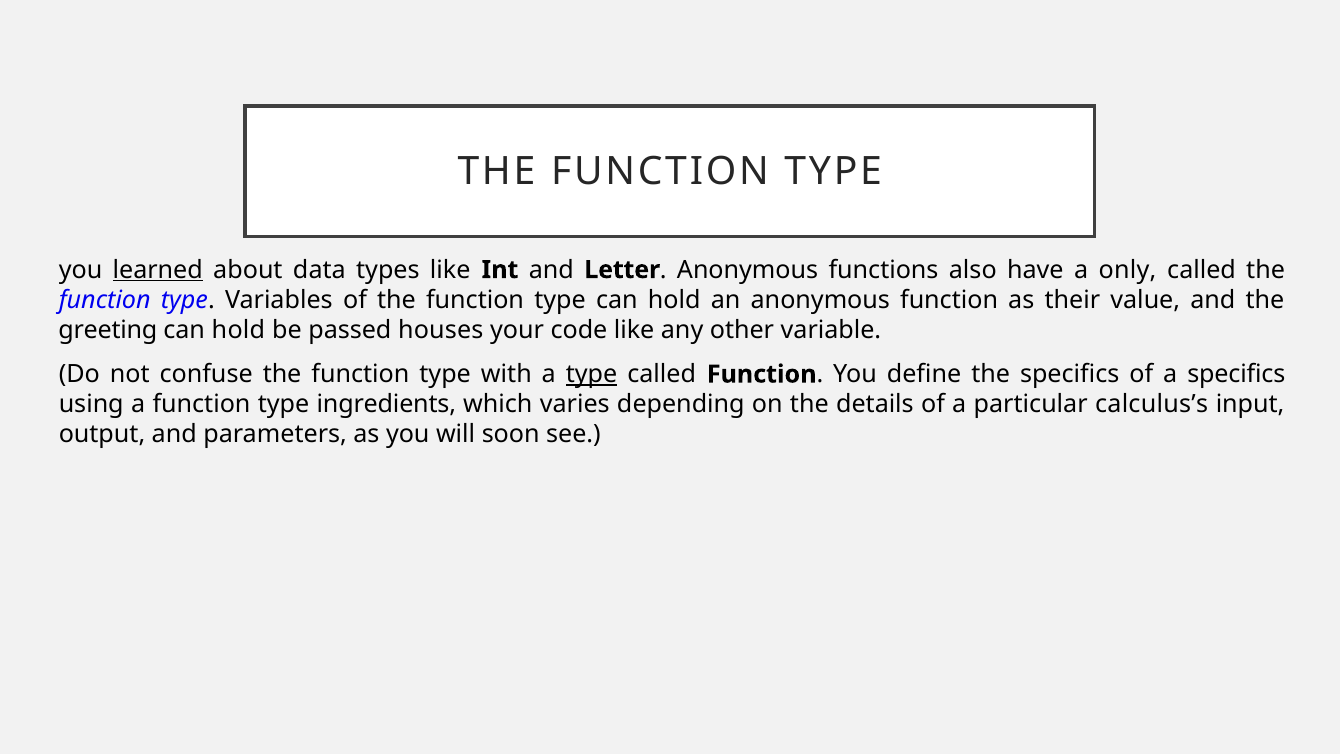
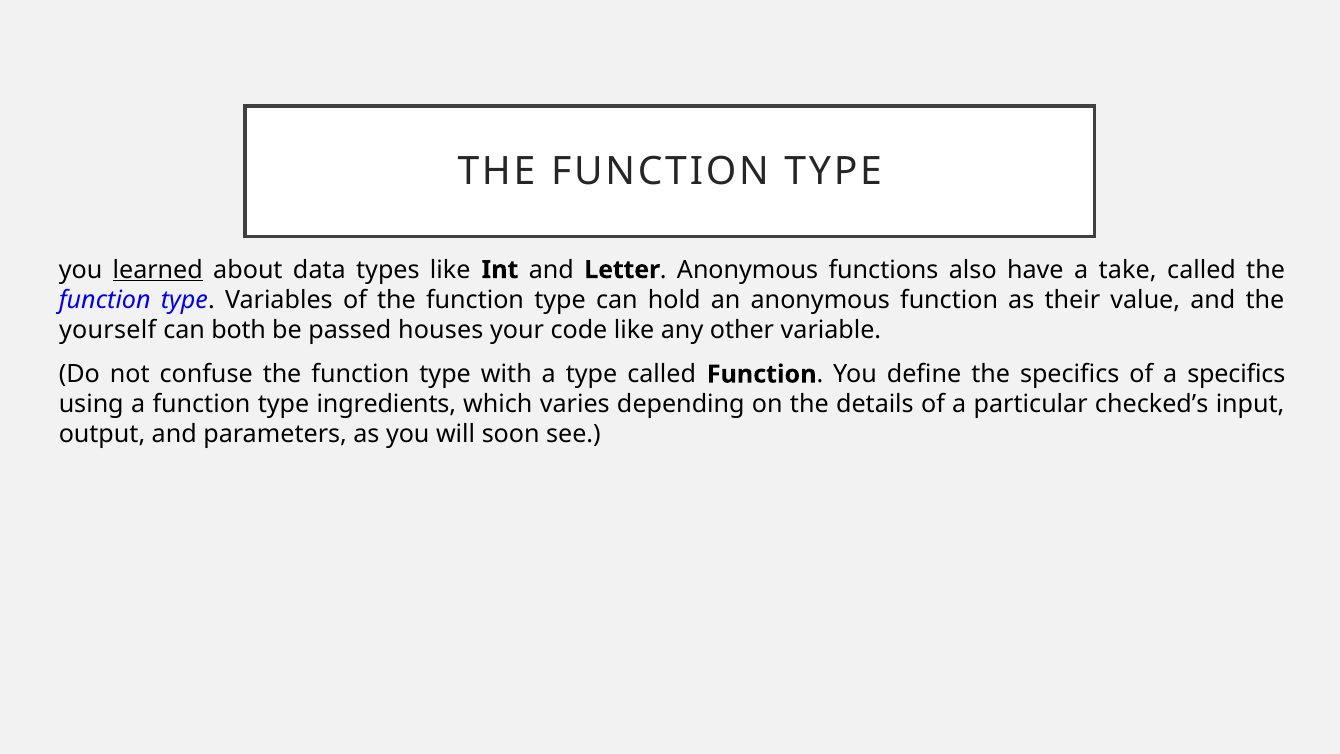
only: only -> take
greeting: greeting -> yourself
hold at (238, 330): hold -> both
type at (592, 374) underline: present -> none
calculus’s: calculus’s -> checked’s
